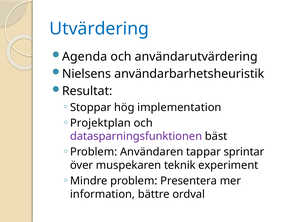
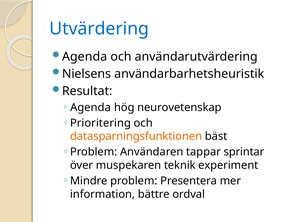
Stoppar at (91, 107): Stoppar -> Agenda
implementation: implementation -> neurovetenskap
Projektplan: Projektplan -> Prioritering
datasparningsfunktionen colour: purple -> orange
